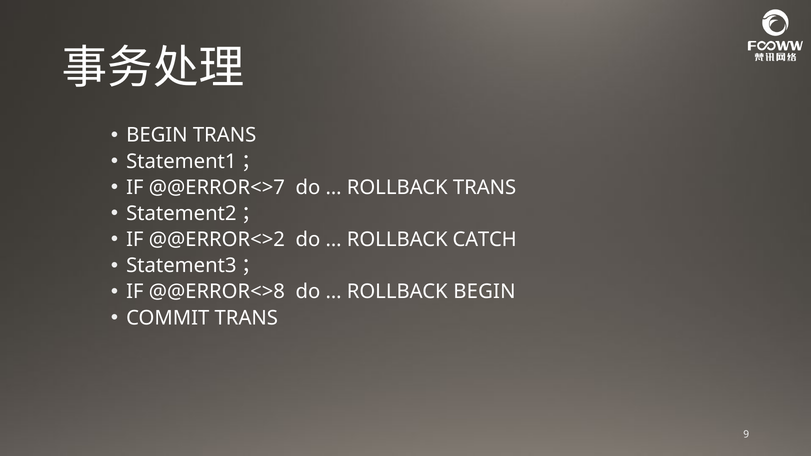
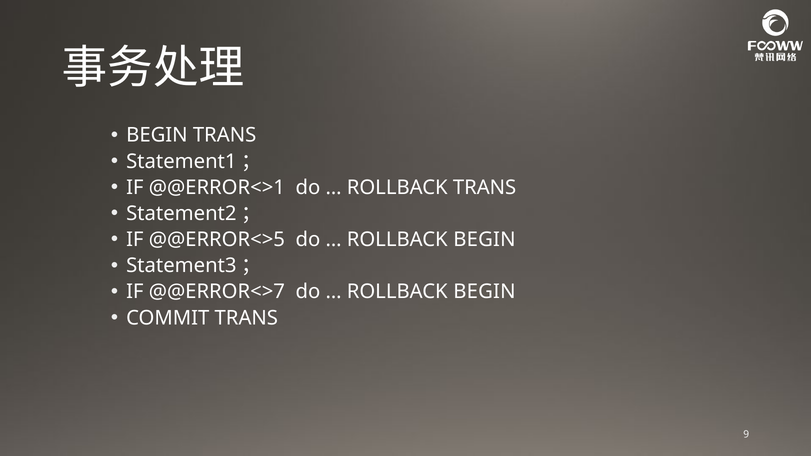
@@ERROR<>7: @@ERROR<>7 -> @@ERROR<>1
@@ERROR<>2: @@ERROR<>2 -> @@ERROR<>5
CATCH at (485, 240): CATCH -> BEGIN
@@ERROR<>8: @@ERROR<>8 -> @@ERROR<>7
